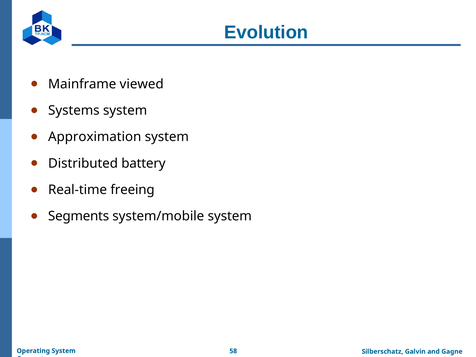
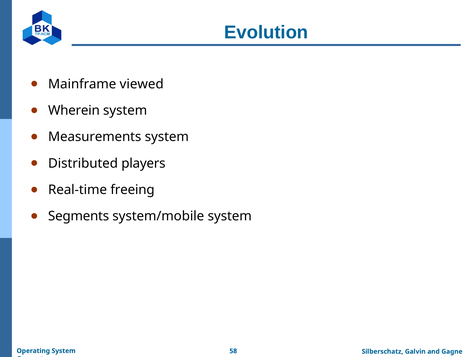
Systems: Systems -> Wherein
Approximation: Approximation -> Measurements
battery: battery -> players
